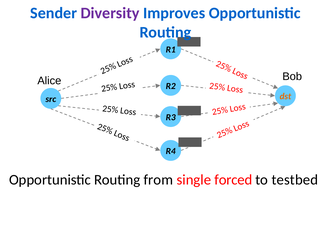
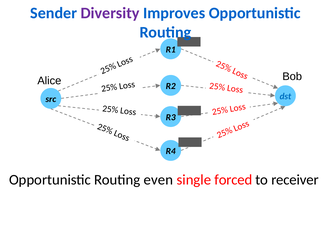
dst colour: orange -> blue
from: from -> even
testbed: testbed -> receiver
